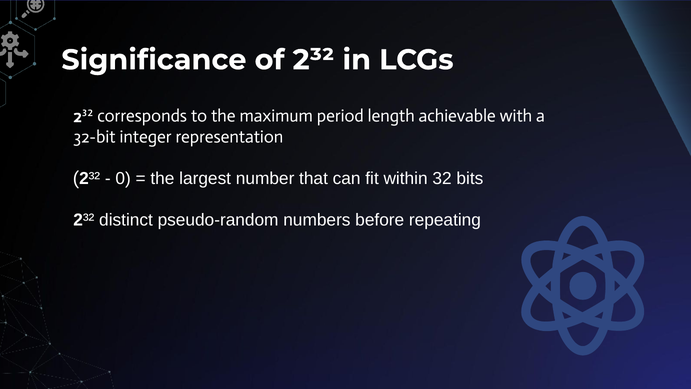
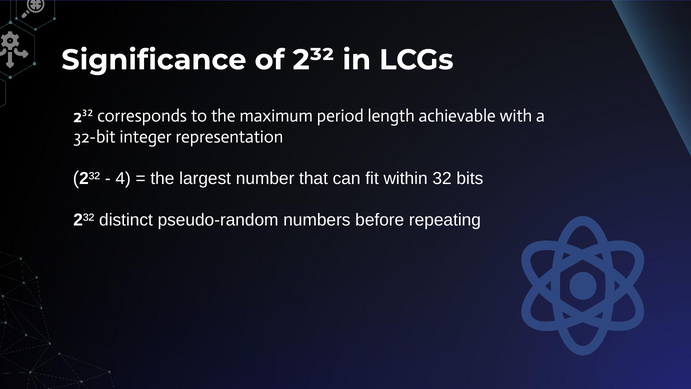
0: 0 -> 4
